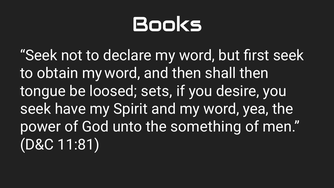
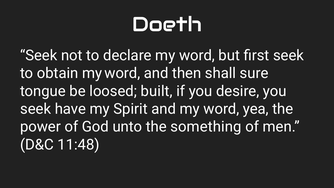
Books: Books -> Doeth
shall then: then -> sure
sets: sets -> built
11:81: 11:81 -> 11:48
